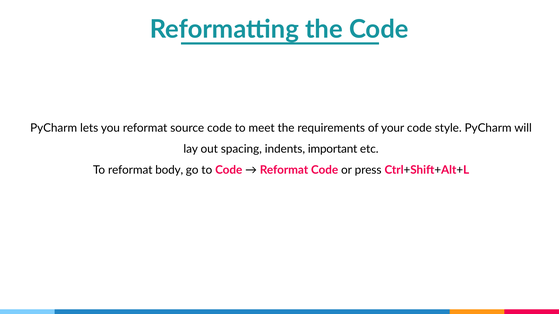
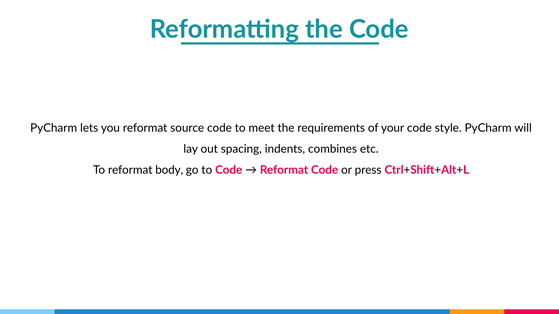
important: important -> combines
